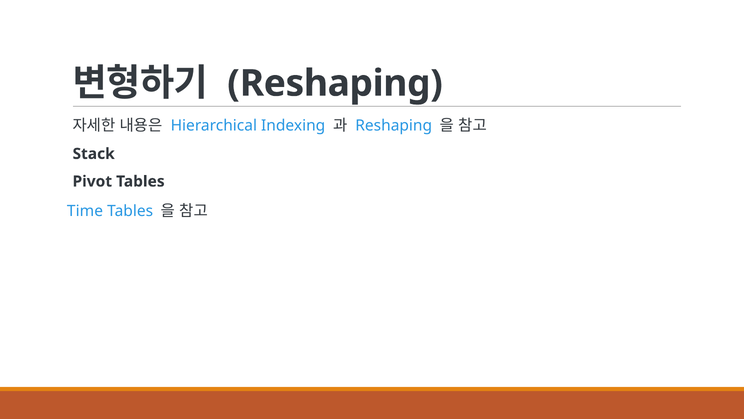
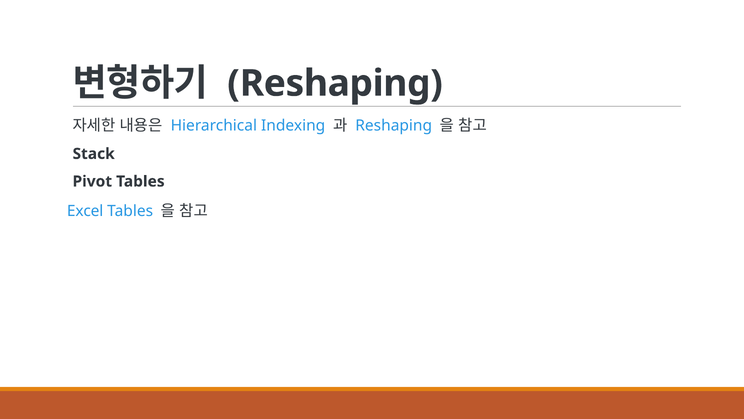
Time: Time -> Excel
